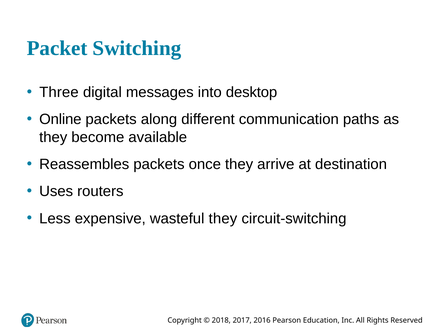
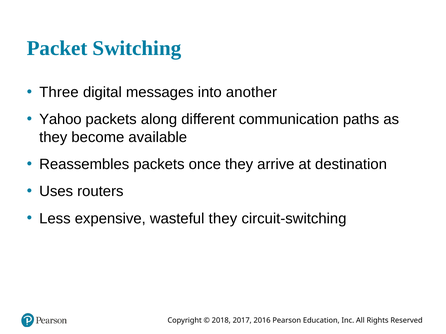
desktop: desktop -> another
Online: Online -> Yahoo
